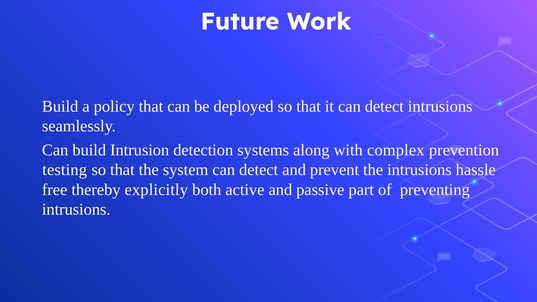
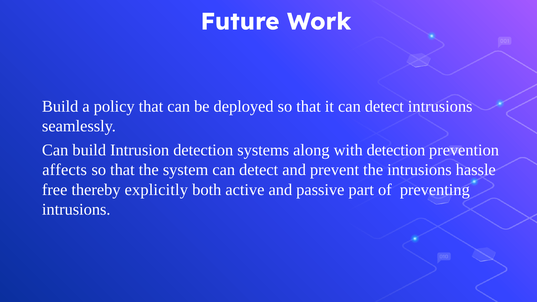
with complex: complex -> detection
testing: testing -> affects
